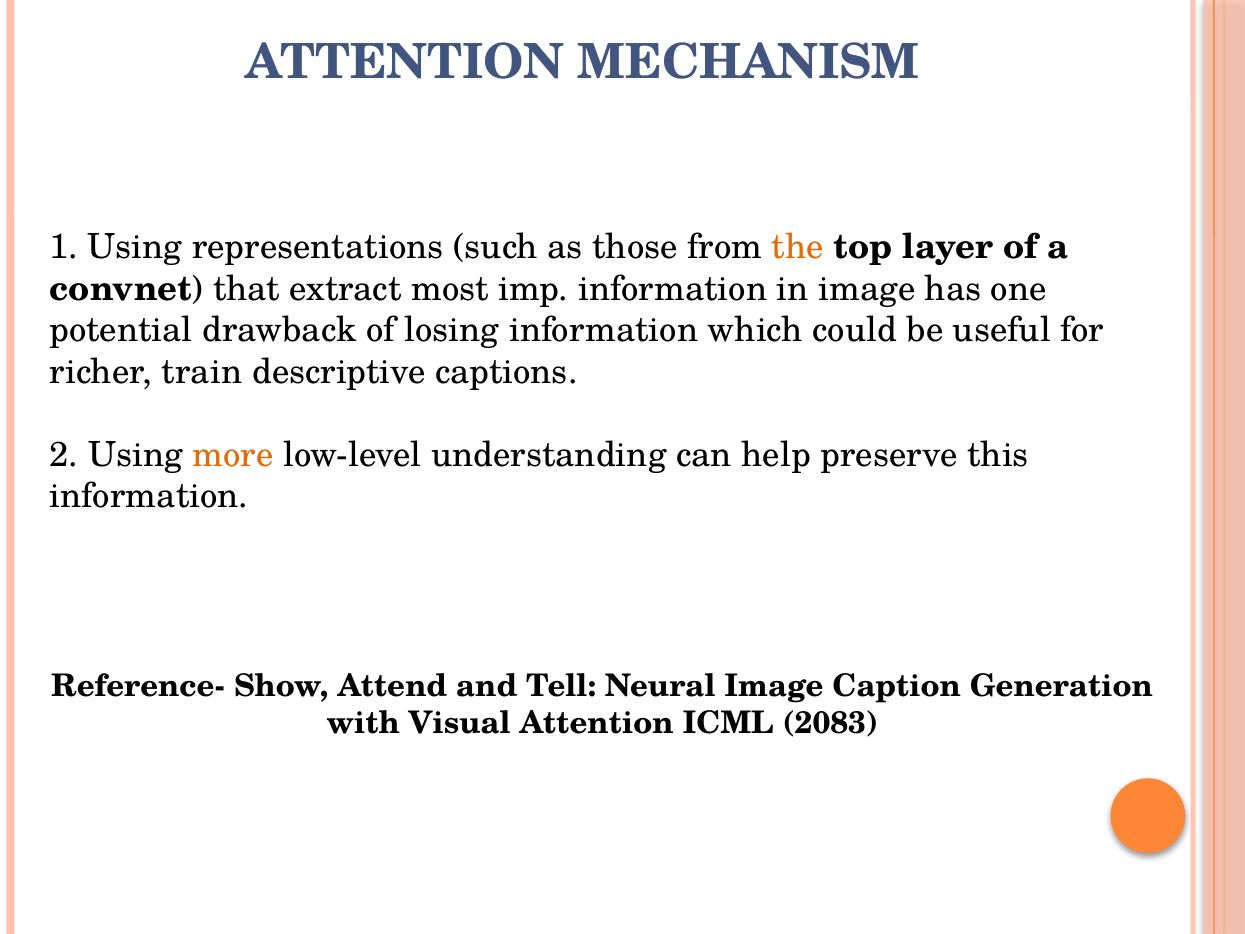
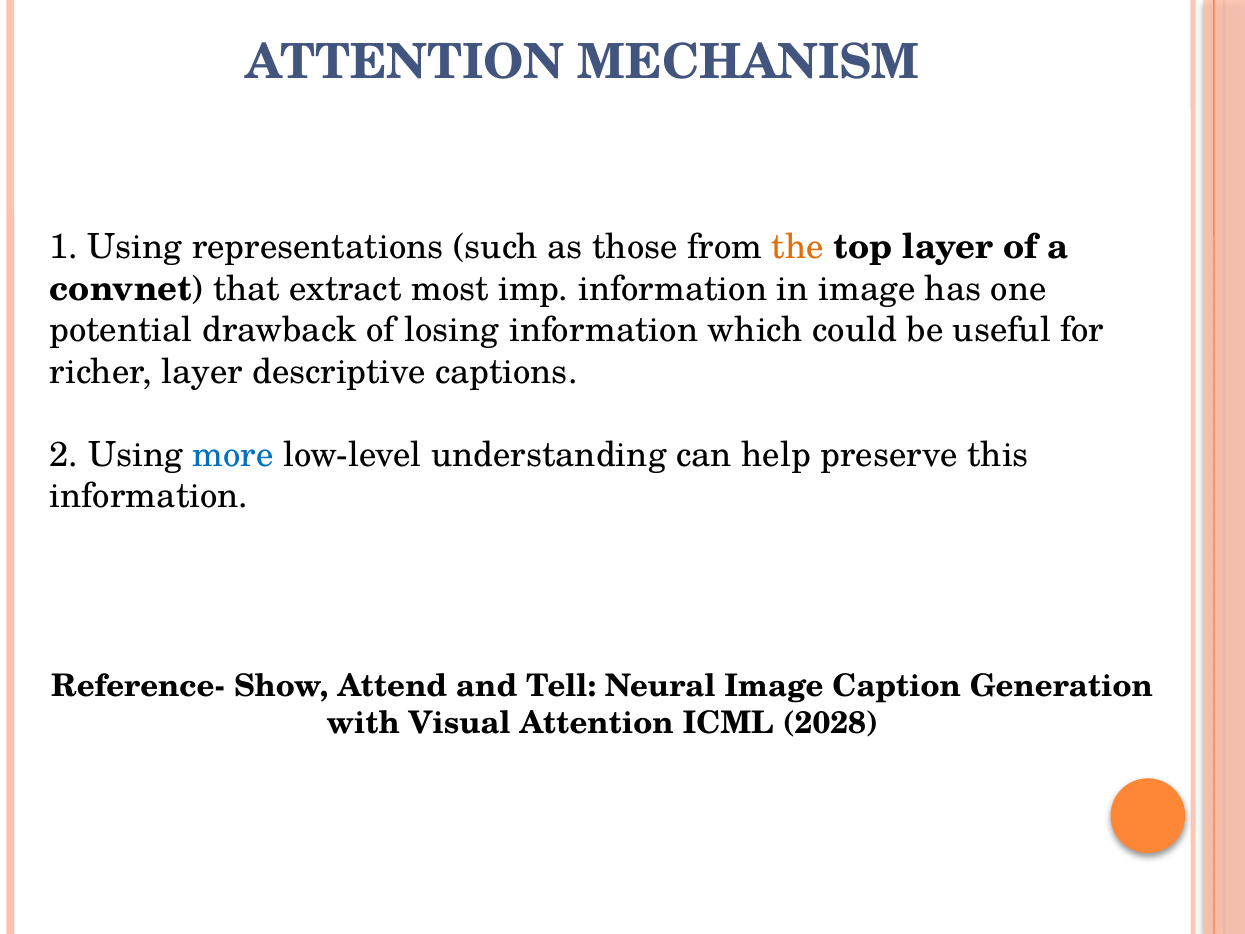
richer train: train -> layer
more colour: orange -> blue
2083: 2083 -> 2028
